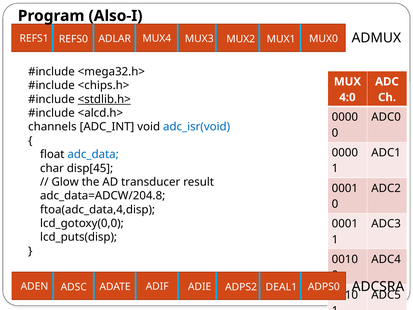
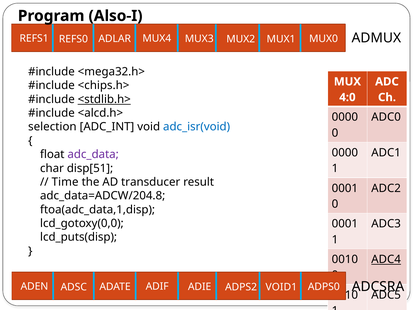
channels: channels -> selection
adc_data colour: blue -> purple
disp[45: disp[45 -> disp[51
Glow: Glow -> Time
ftoa(adc_data,4,disp: ftoa(adc_data,4,disp -> ftoa(adc_data,1,disp
ADC4 underline: none -> present
DEAL1: DEAL1 -> VOID1
